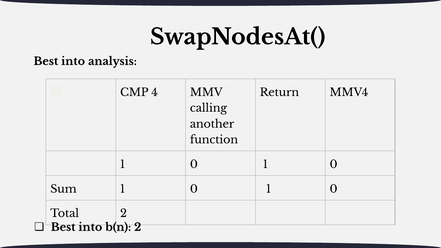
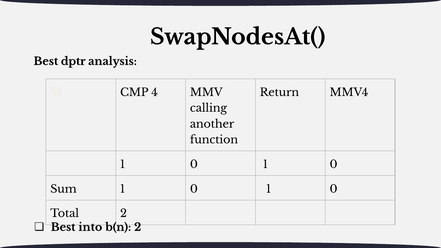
into at (73, 61): into -> dptr
